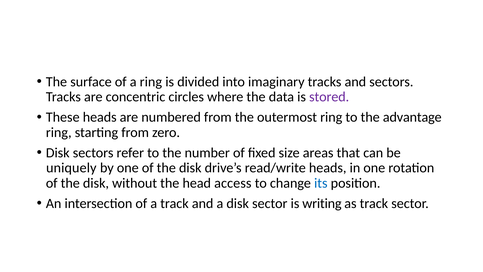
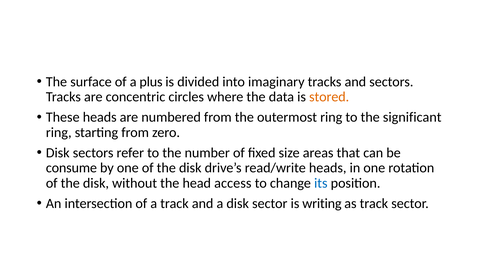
a ring: ring -> plus
stored colour: purple -> orange
advantage: advantage -> significant
uniquely: uniquely -> consume
